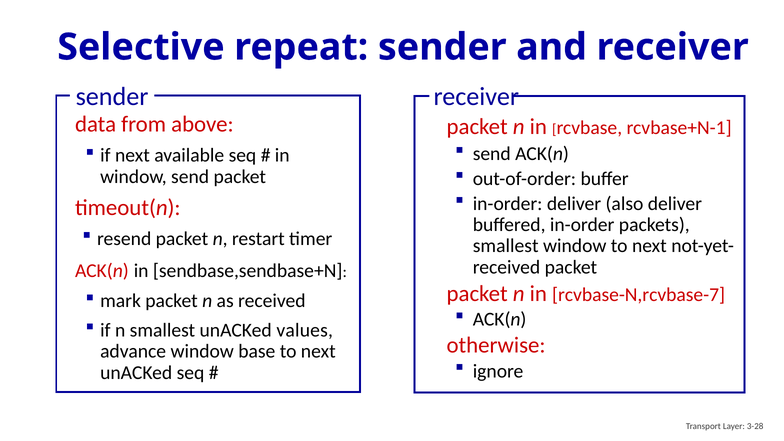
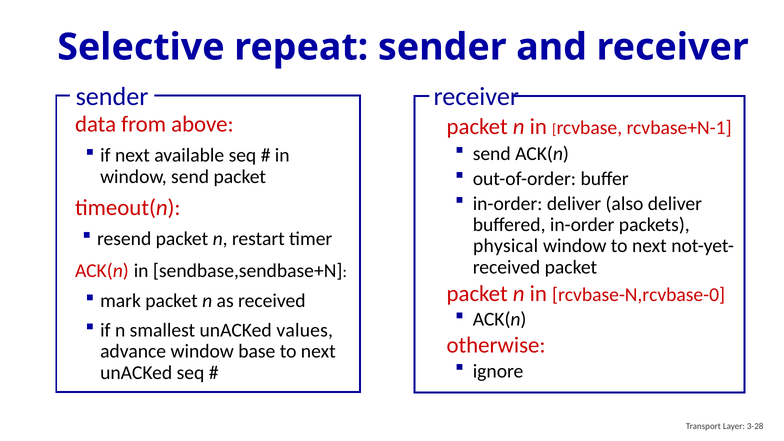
smallest at (506, 246): smallest -> physical
rcvbase-N,rcvbase-7: rcvbase-N,rcvbase-7 -> rcvbase-N,rcvbase-0
